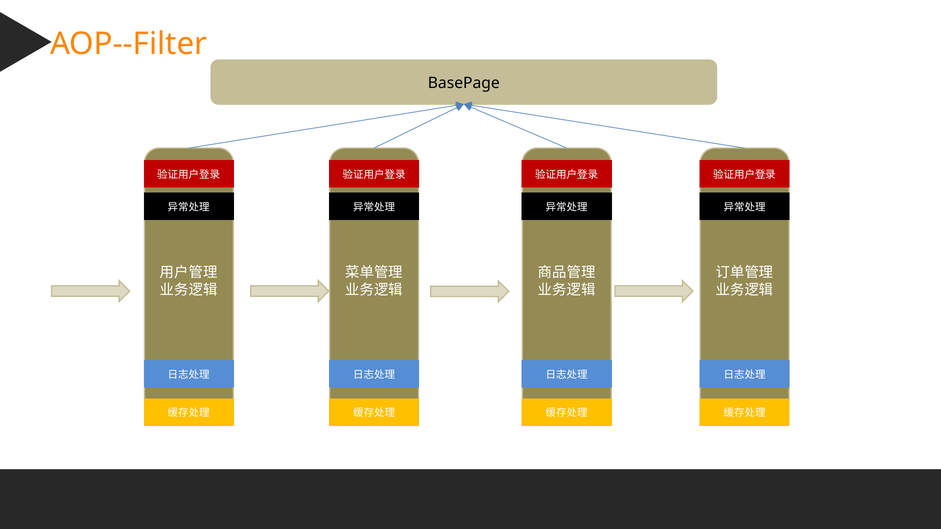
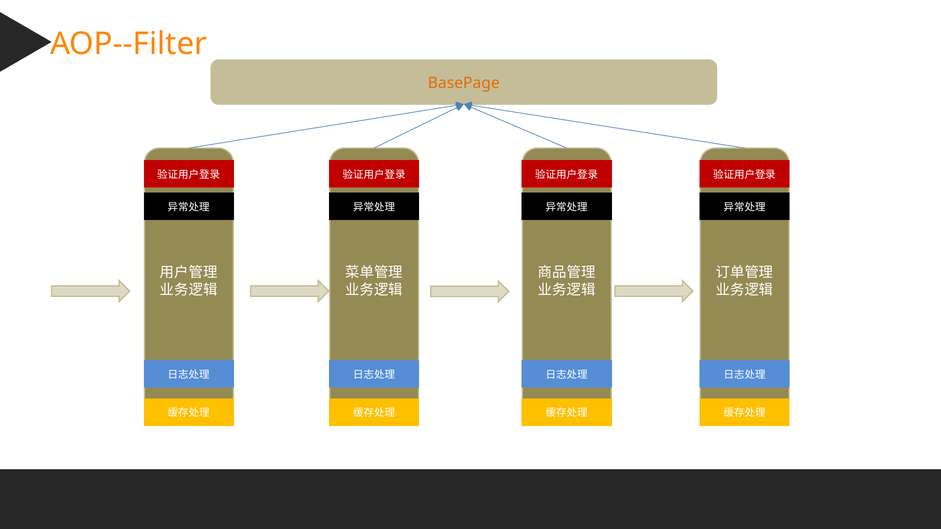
BasePage colour: black -> orange
